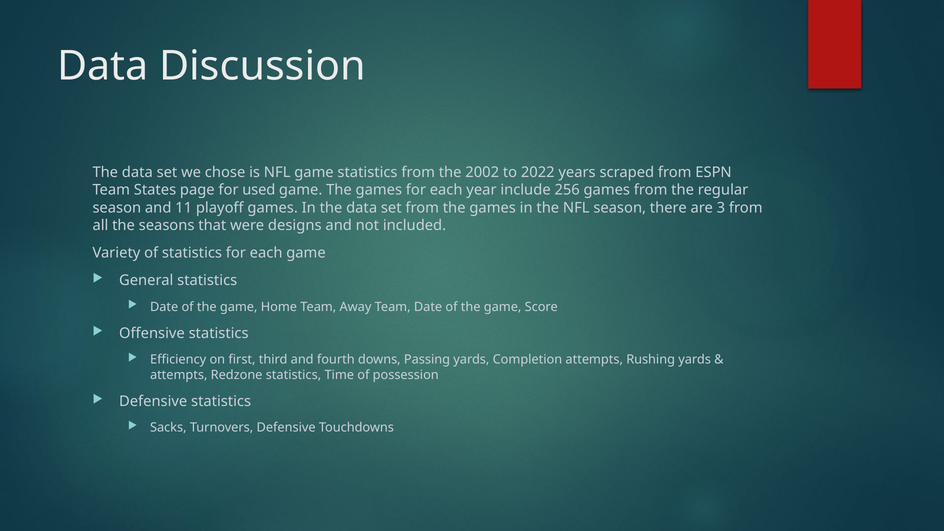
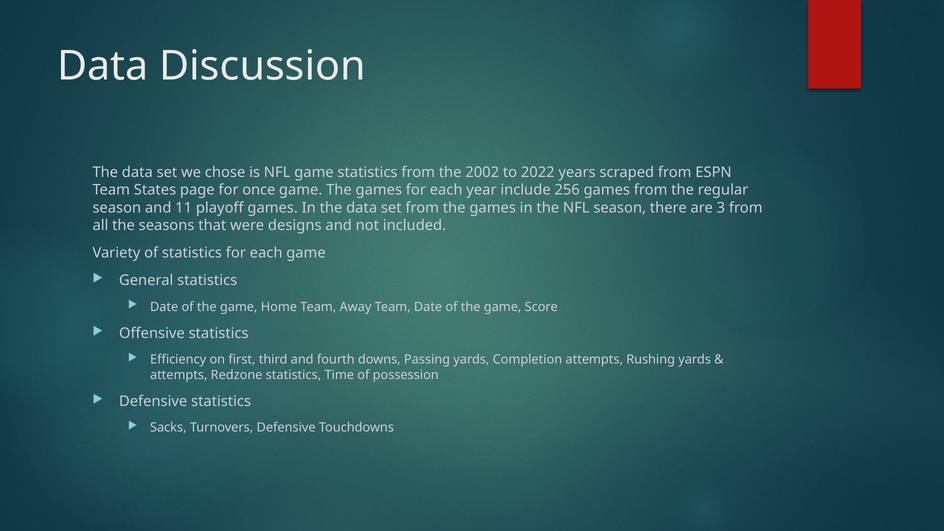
used: used -> once
